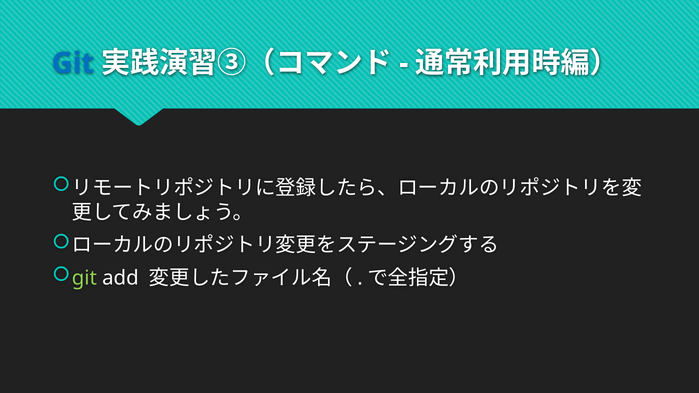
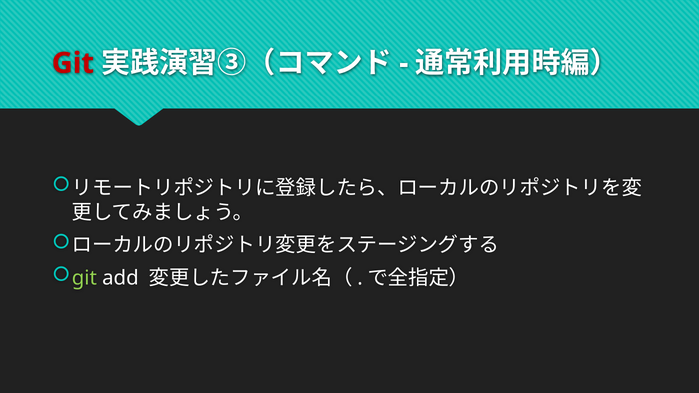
Git at (73, 63) colour: blue -> red
